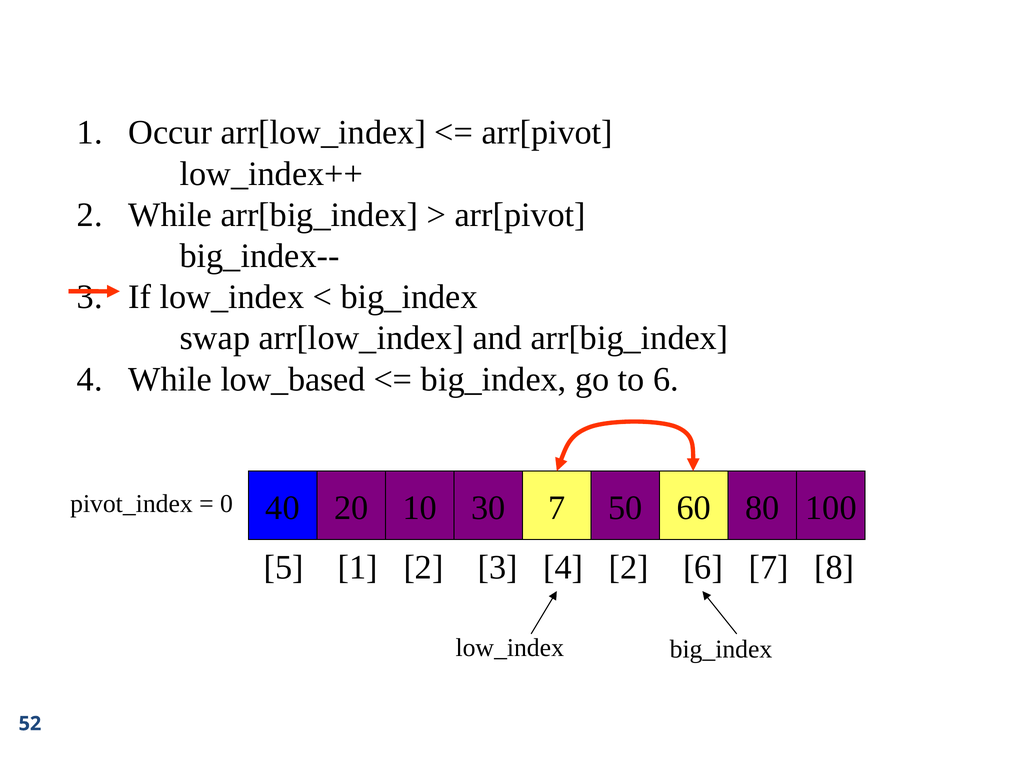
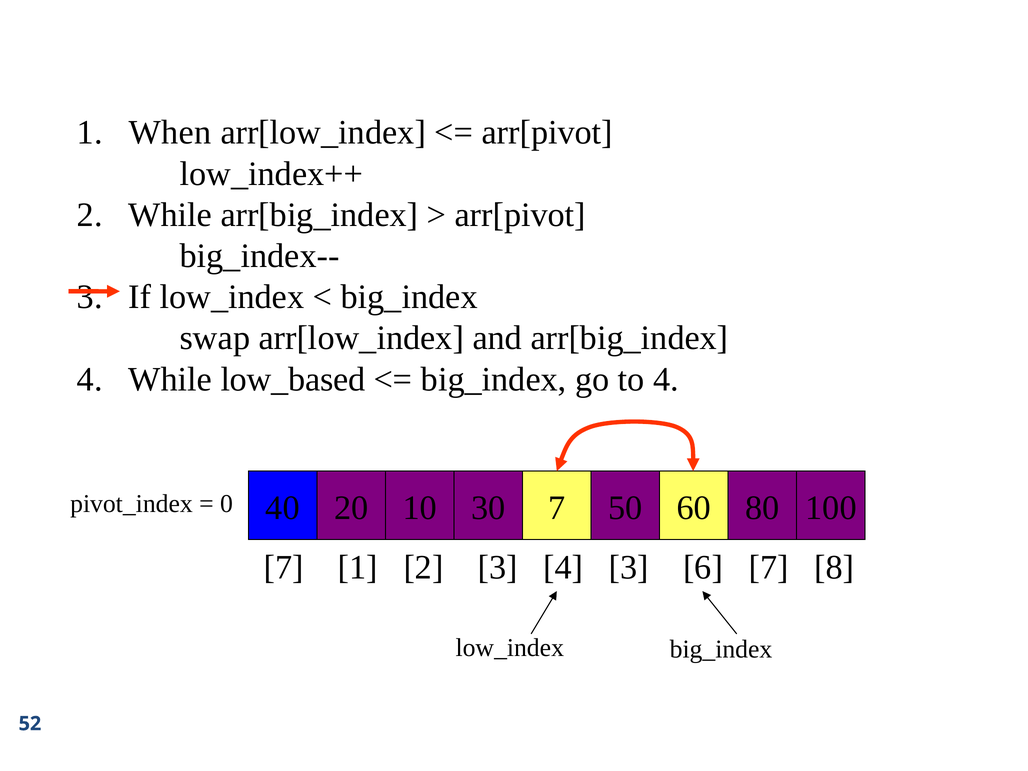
Occur: Occur -> When
to 6: 6 -> 4
5 at (284, 568): 5 -> 7
4 2: 2 -> 3
